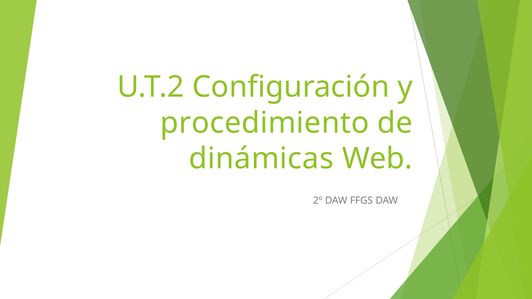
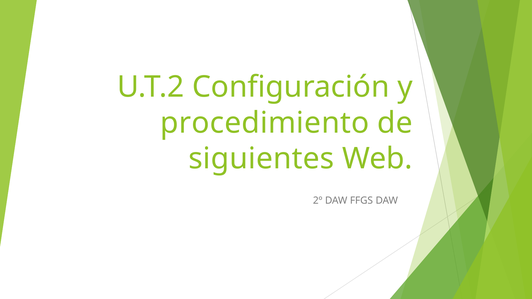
dinámicas: dinámicas -> siguientes
